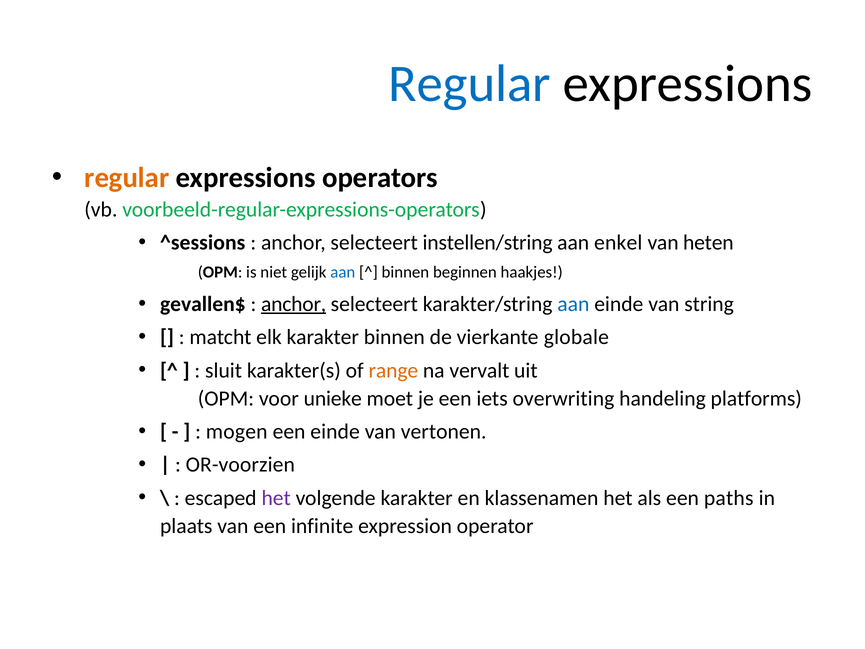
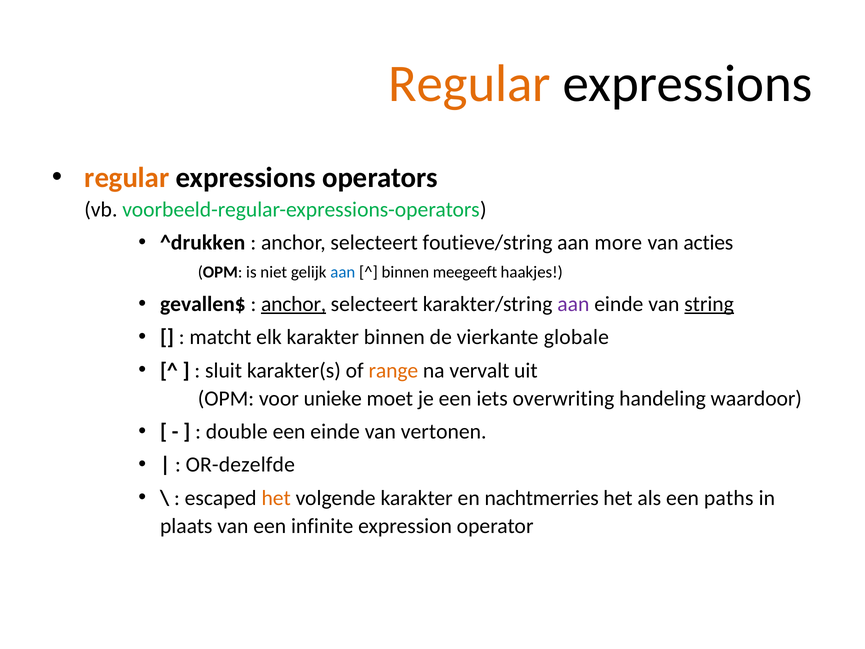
Regular at (470, 84) colour: blue -> orange
^sessions: ^sessions -> ^drukken
instellen/string: instellen/string -> foutieve/string
enkel: enkel -> more
heten: heten -> acties
beginnen: beginnen -> meegeeft
aan at (573, 304) colour: blue -> purple
string underline: none -> present
platforms: platforms -> waardoor
mogen: mogen -> double
OR-voorzien: OR-voorzien -> OR-dezelfde
het at (276, 498) colour: purple -> orange
klassenamen: klassenamen -> nachtmerries
